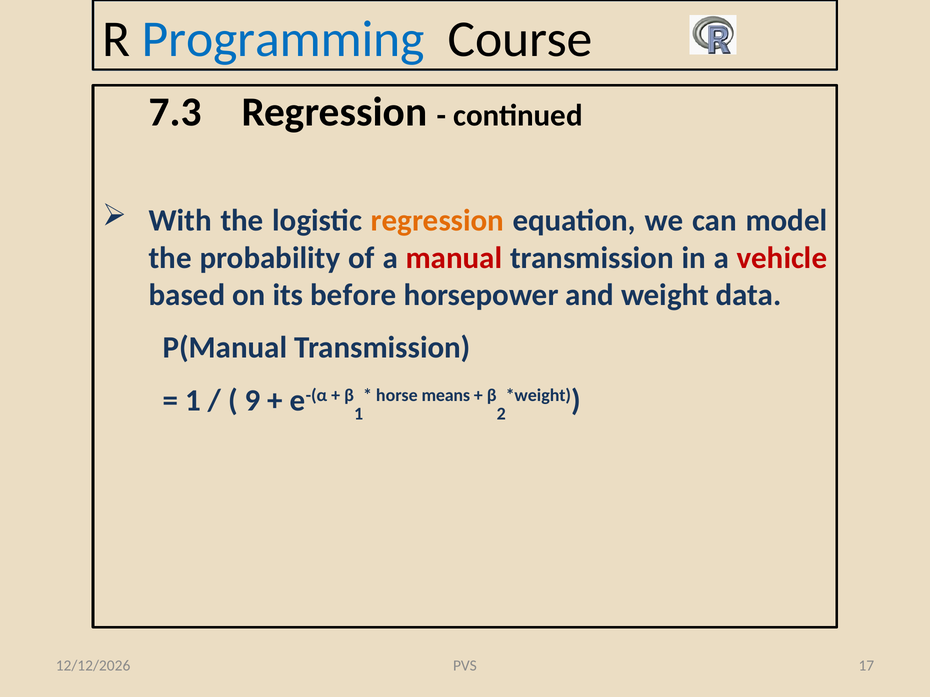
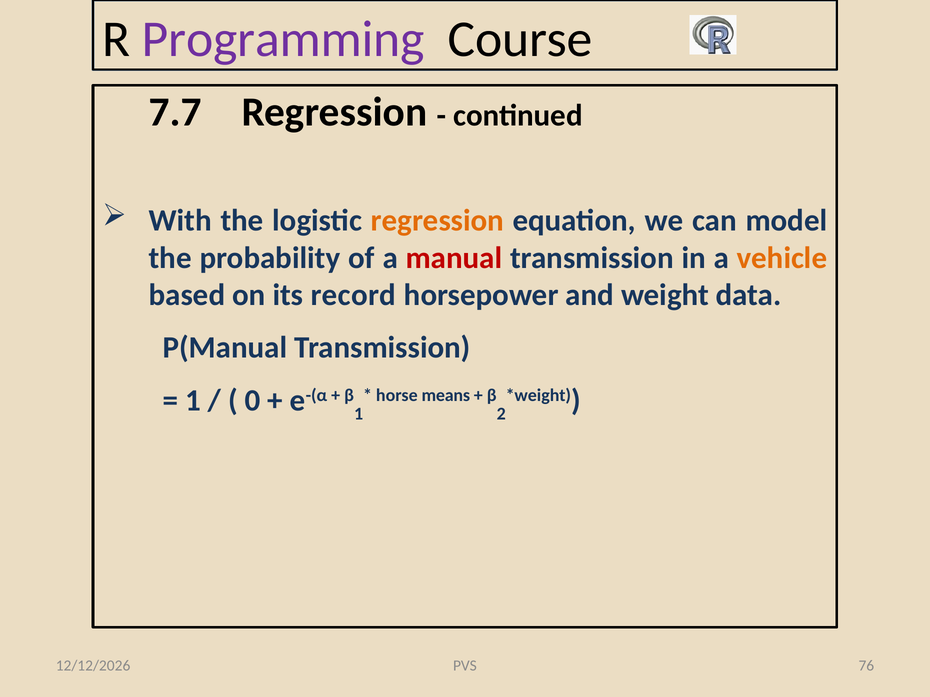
Programming colour: blue -> purple
7.3: 7.3 -> 7.7
vehicle colour: red -> orange
before: before -> record
9: 9 -> 0
17: 17 -> 76
